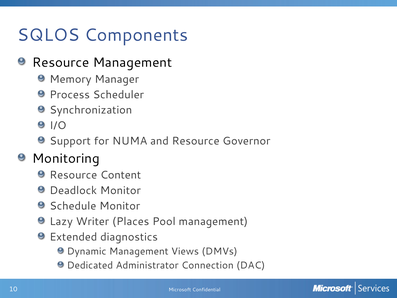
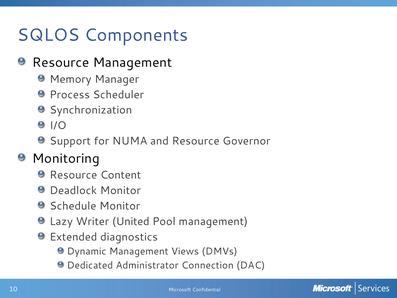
Places: Places -> United
